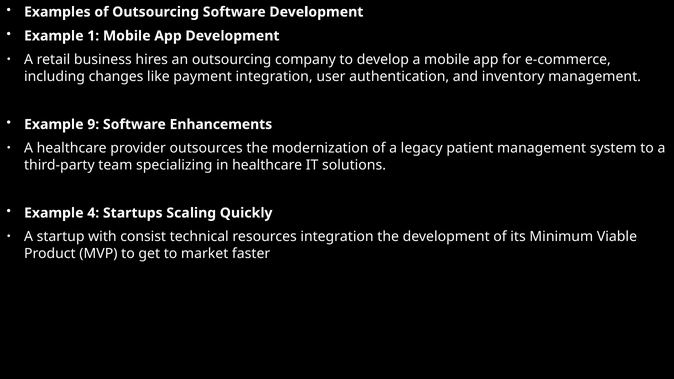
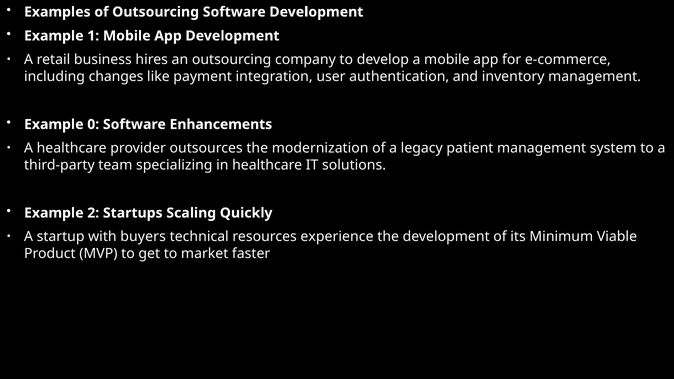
9: 9 -> 0
4: 4 -> 2
consist: consist -> buyers
resources integration: integration -> experience
